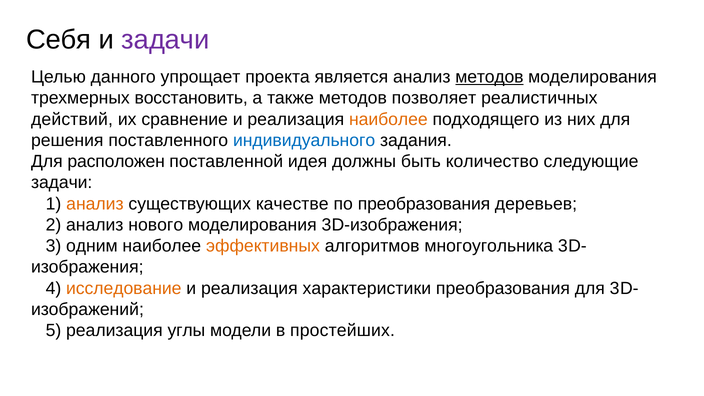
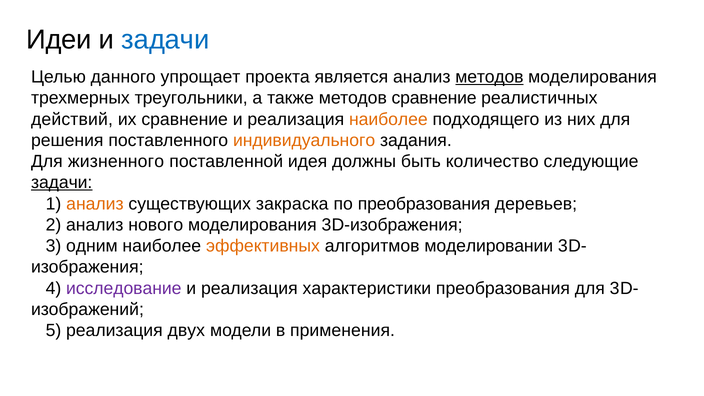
Себя: Себя -> Идеи
задачи at (165, 39) colour: purple -> blue
восстановить: восстановить -> треугольники
методов позволяет: позволяет -> сравнение
индивидуального colour: blue -> orange
расположен: расположен -> жизненного
задачи at (62, 183) underline: none -> present
качестве: качестве -> закраска
многоугольника: многоугольника -> моделировании
исследование colour: orange -> purple
углы: углы -> двух
простейших: простейших -> применения
